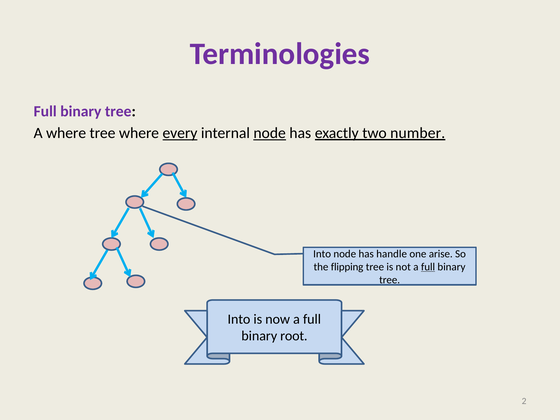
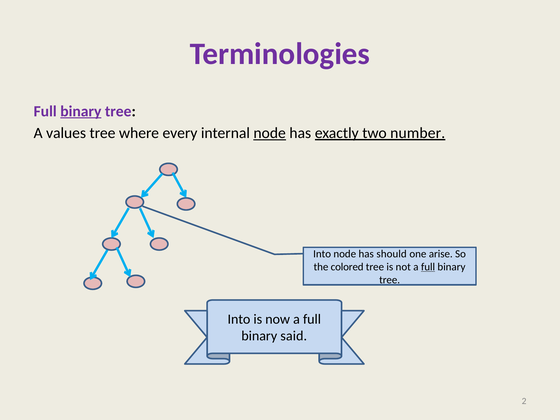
binary at (81, 111) underline: none -> present
A where: where -> values
every underline: present -> none
handle: handle -> should
flipping: flipping -> colored
root: root -> said
